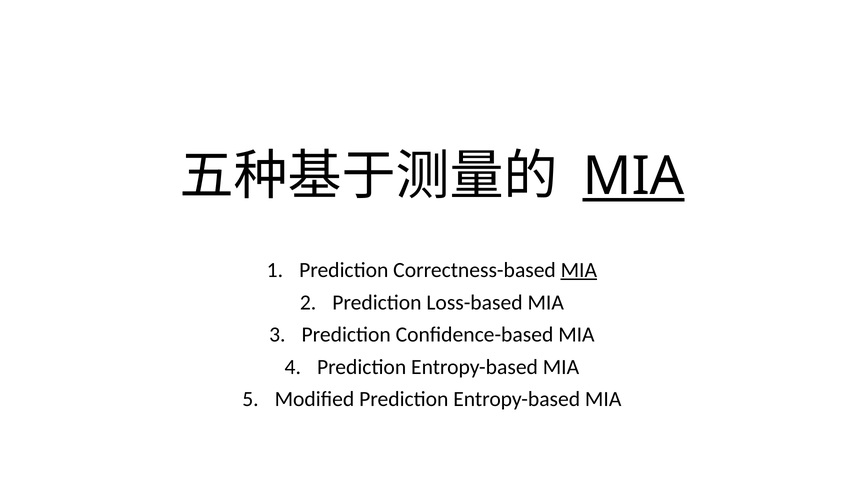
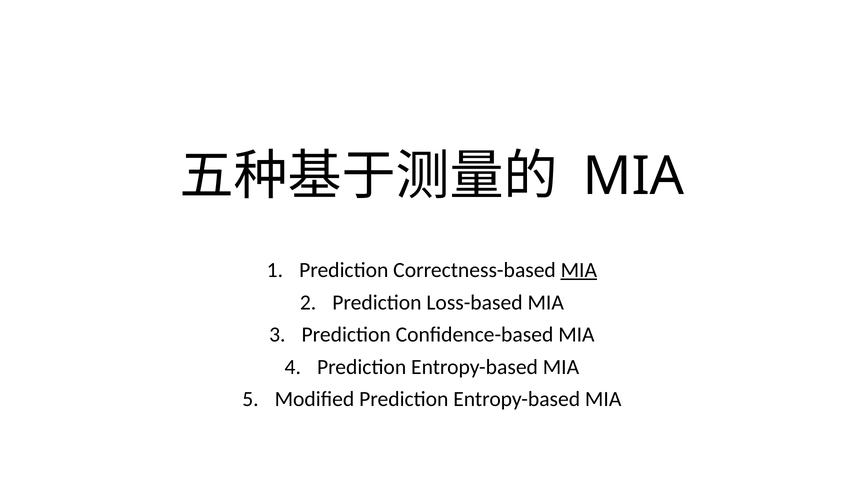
MIA at (634, 176) underline: present -> none
